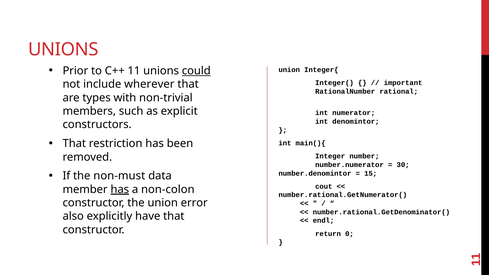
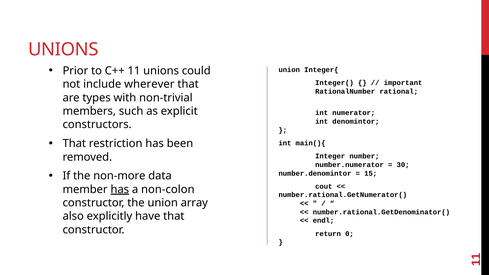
could underline: present -> none
non-must: non-must -> non-more
error: error -> array
